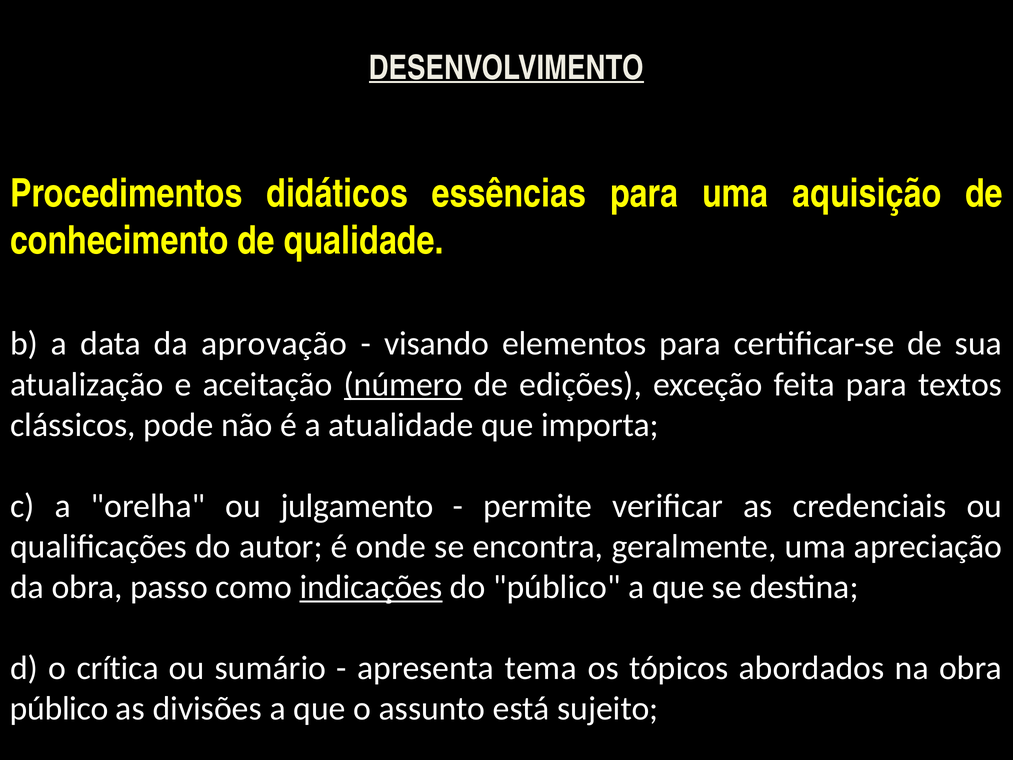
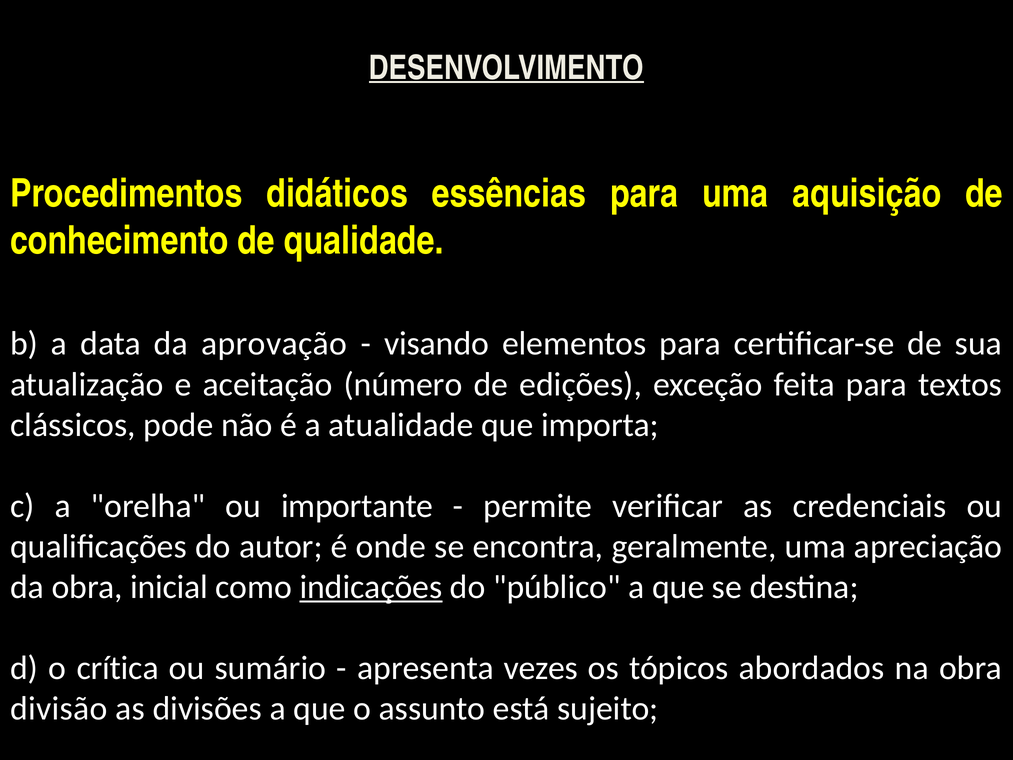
número underline: present -> none
julgamento: julgamento -> importante
passo: passo -> inicial
tema: tema -> vezes
público at (59, 708): público -> divisão
